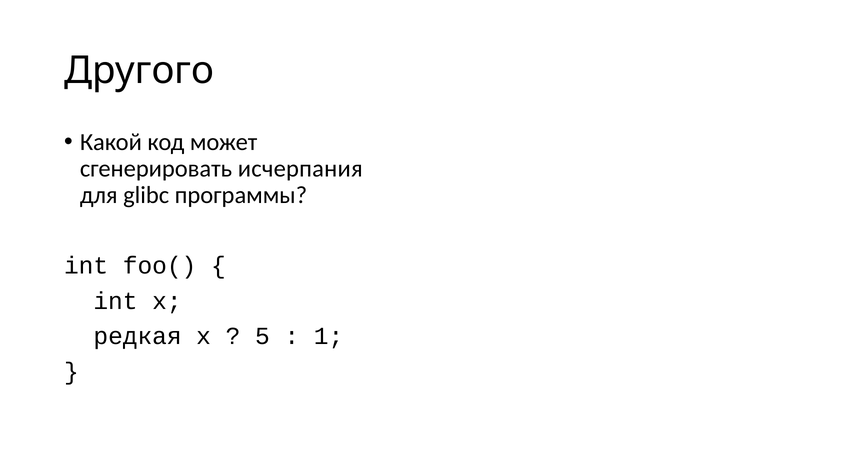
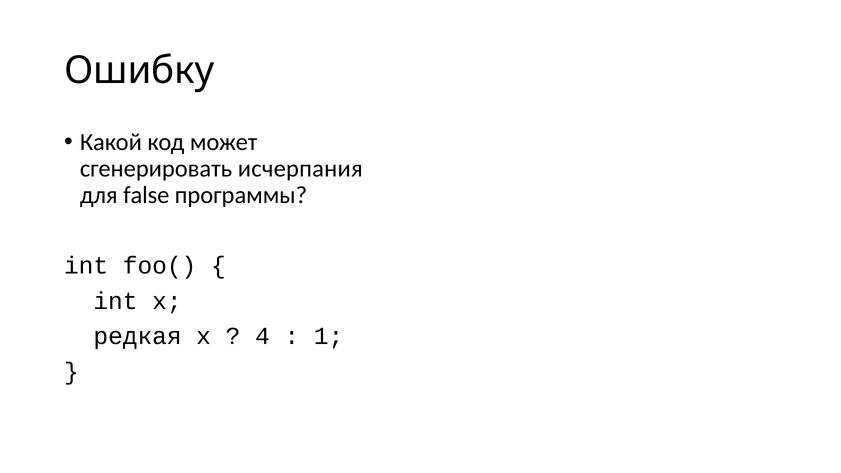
Другого: Другого -> Ошибку
glibc: glibc -> false
5: 5 -> 4
